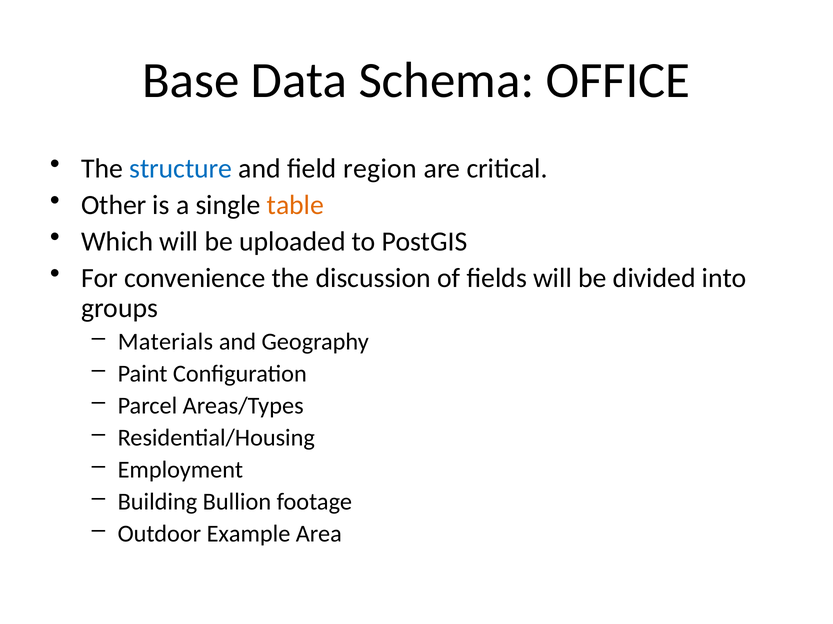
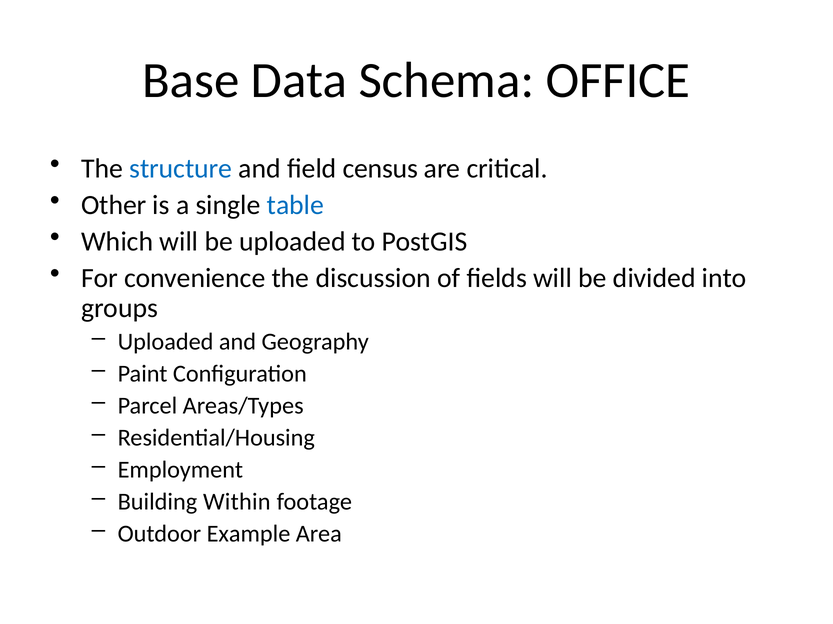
region: region -> census
table colour: orange -> blue
Materials at (165, 342): Materials -> Uploaded
Bullion: Bullion -> Within
